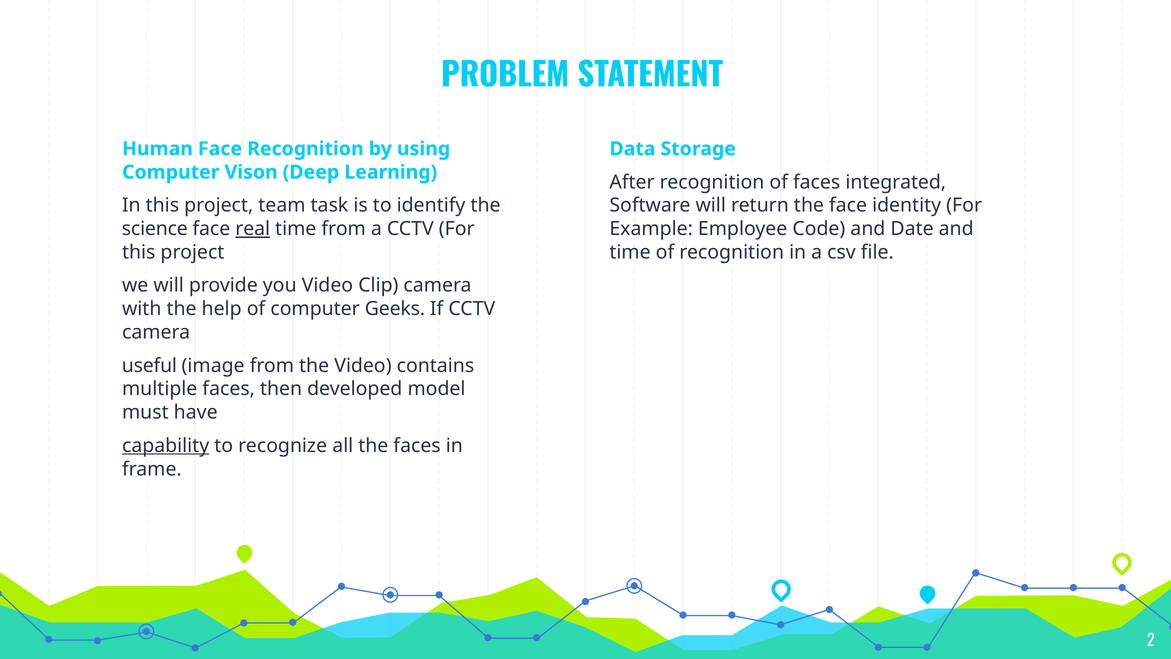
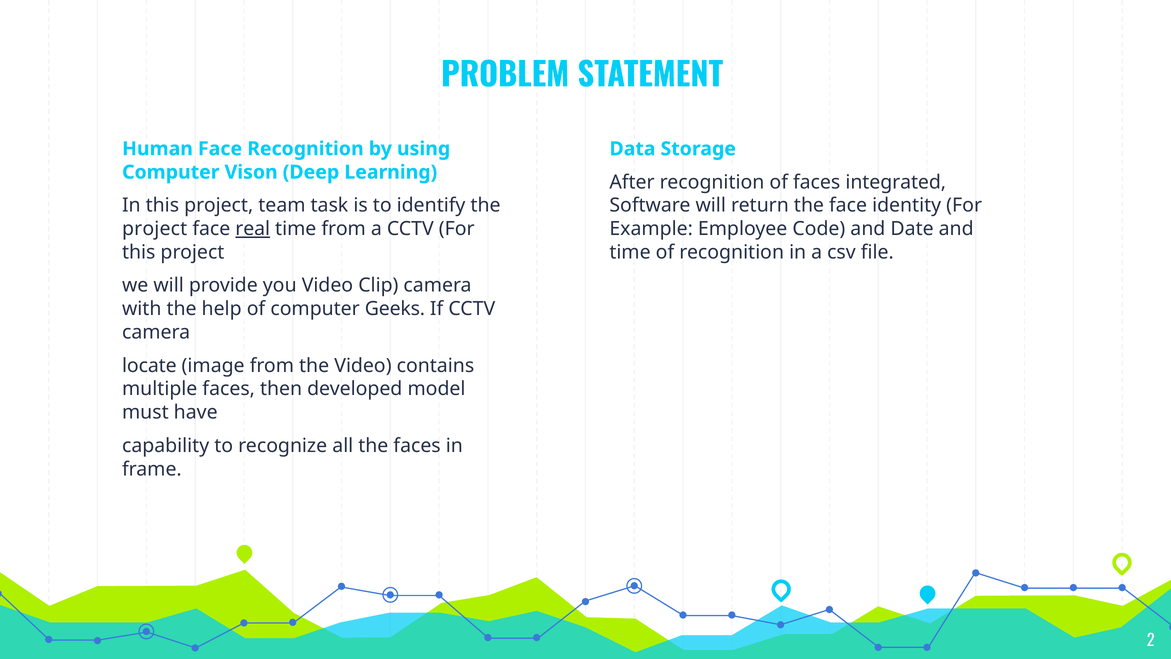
science at (155, 229): science -> project
useful: useful -> locate
capability underline: present -> none
